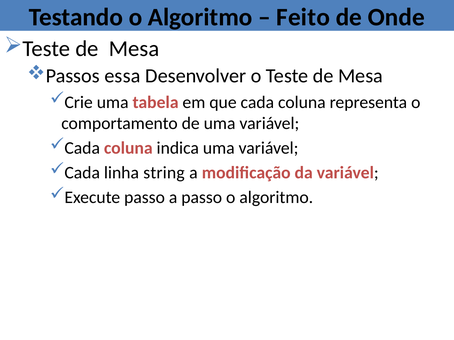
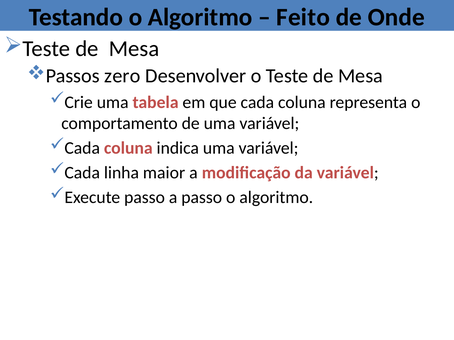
essa: essa -> zero
string: string -> maior
